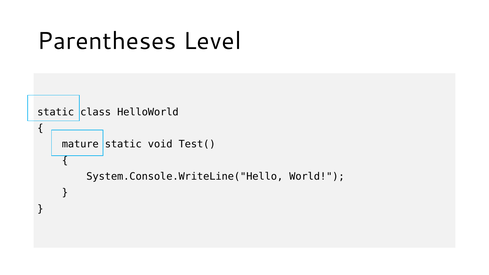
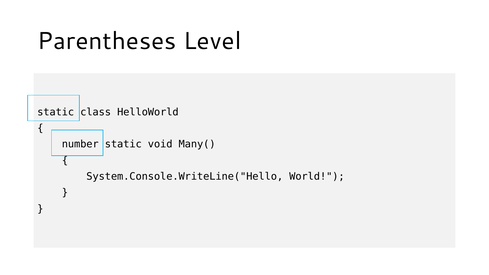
mature: mature -> number
Test(: Test( -> Many(
